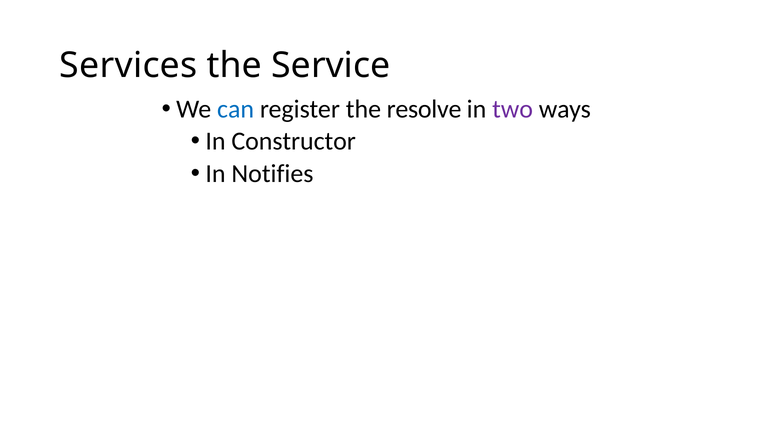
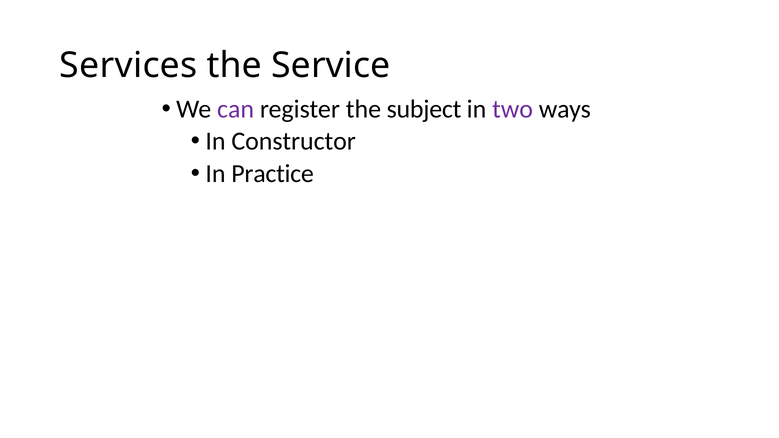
can colour: blue -> purple
resolve: resolve -> subject
Notifies: Notifies -> Practice
